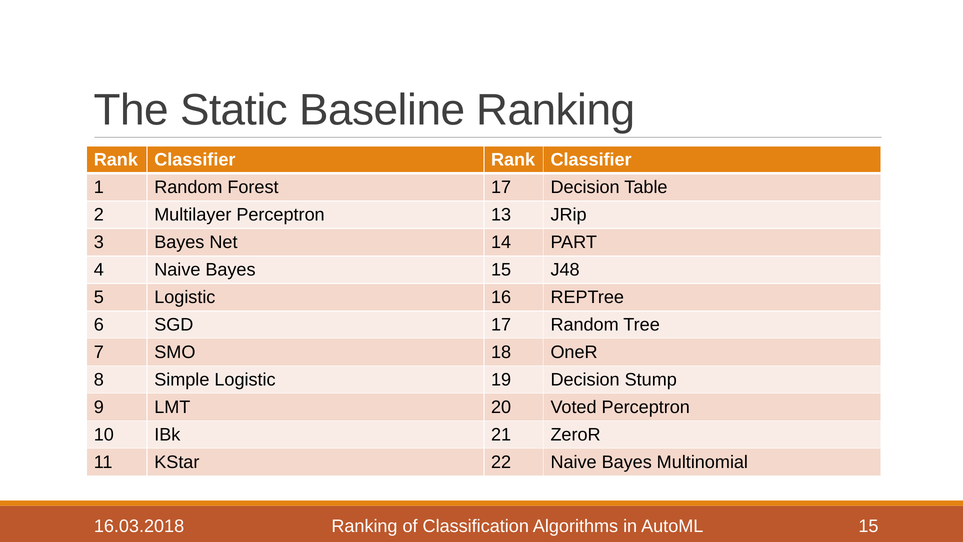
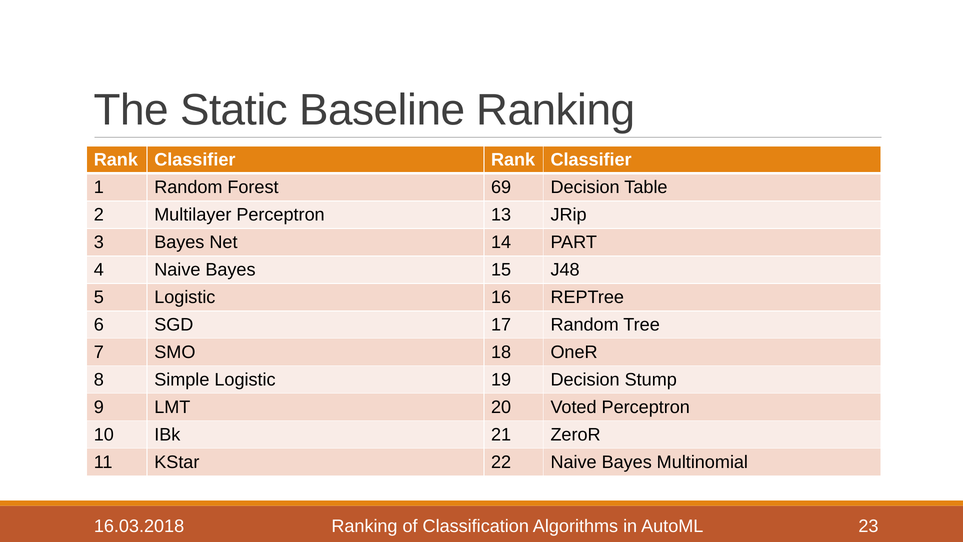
Forest 17: 17 -> 69
AutoML 15: 15 -> 23
